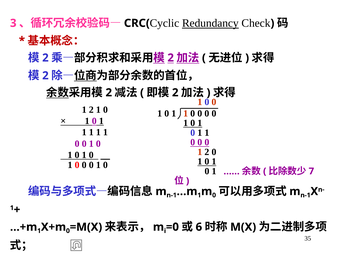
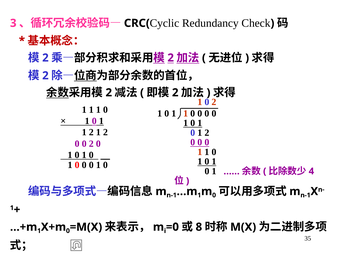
Redundancy underline: present -> none
0 at (214, 102): 0 -> 2
2 at (91, 110): 2 -> 1
1 at (91, 132): 1 -> 2
1 at (105, 132): 1 -> 2
1 at (207, 133): 1 -> 2
1 at (91, 144): 1 -> 2
2 at (207, 152): 2 -> 1
7: 7 -> 4
6: 6 -> 8
